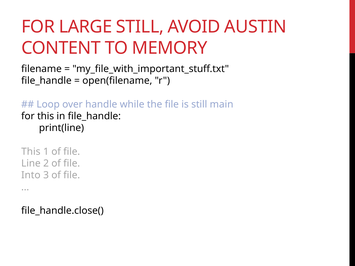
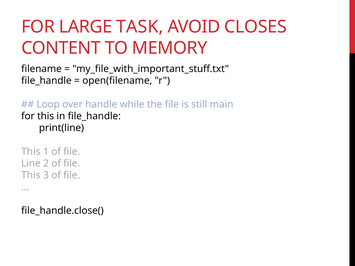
LARGE STILL: STILL -> TASK
AUSTIN: AUSTIN -> CLOSES
Into at (31, 175): Into -> This
